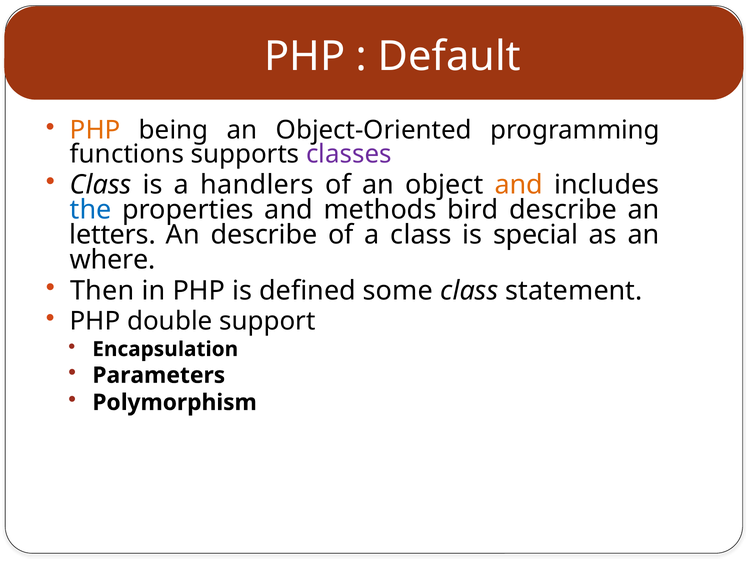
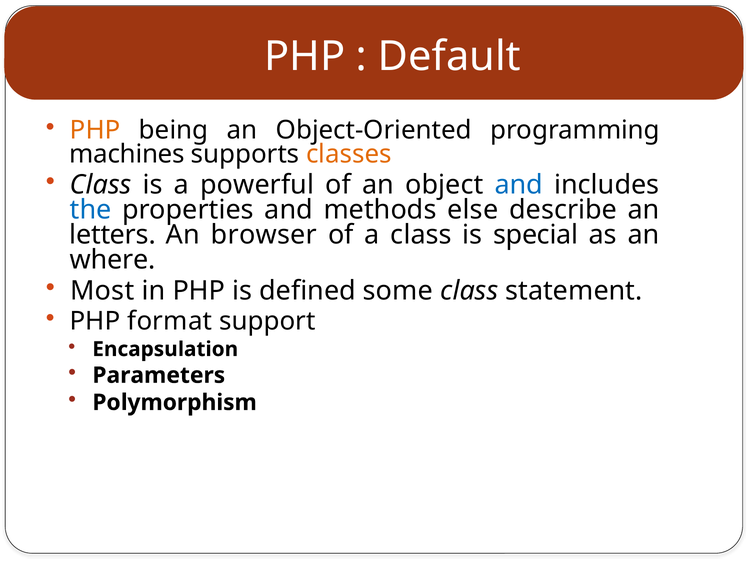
functions: functions -> machines
classes colour: purple -> orange
handlers: handlers -> powerful
and at (519, 185) colour: orange -> blue
bird: bird -> else
An describe: describe -> browser
Then: Then -> Most
double: double -> format
